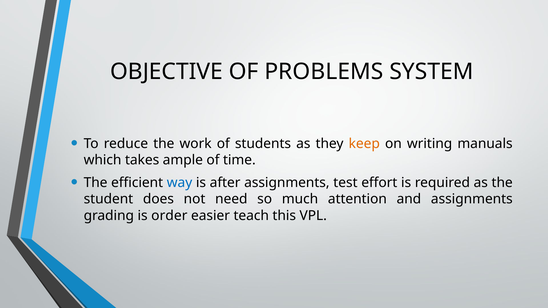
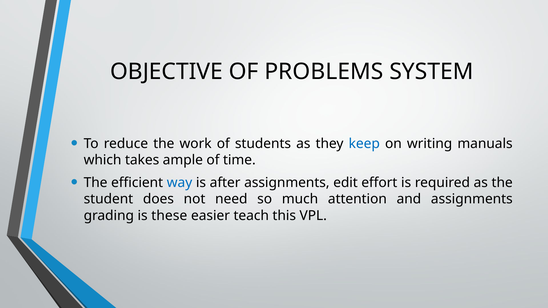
keep colour: orange -> blue
test: test -> edit
order: order -> these
